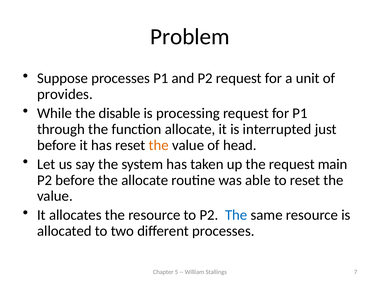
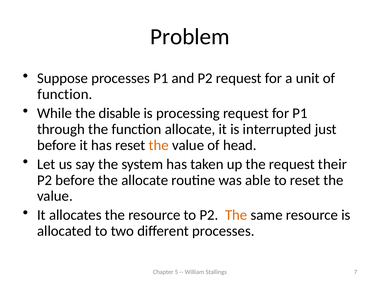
provides at (65, 94): provides -> function
main: main -> their
The at (236, 215) colour: blue -> orange
